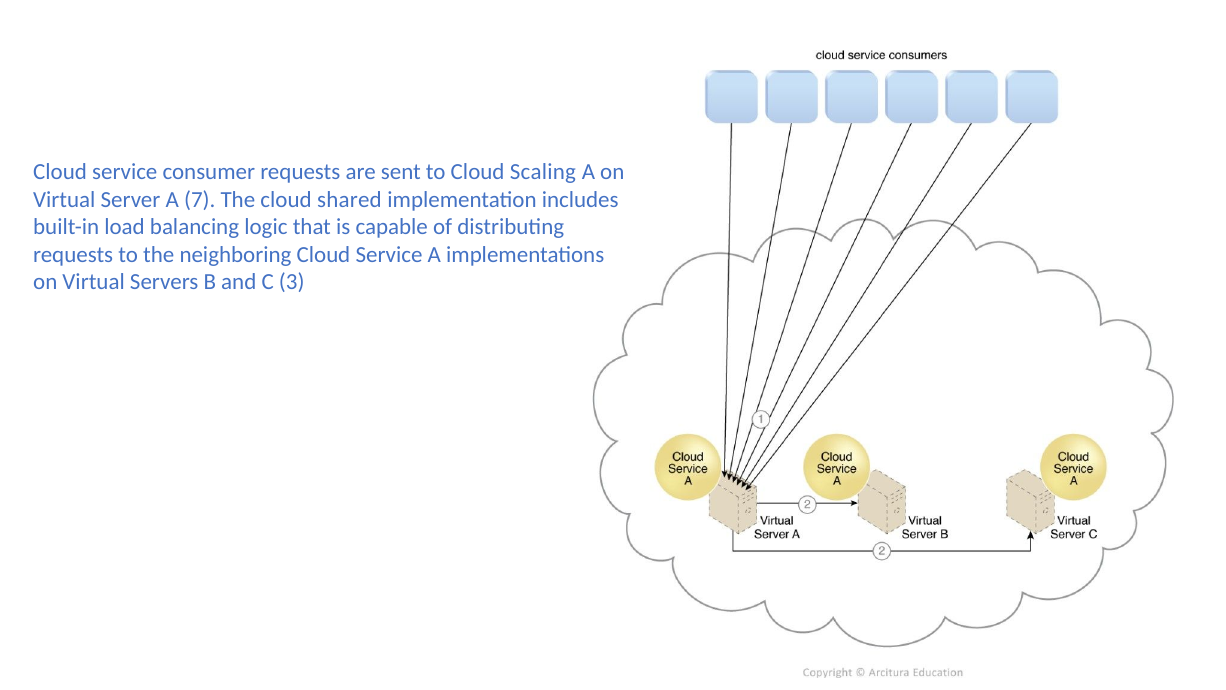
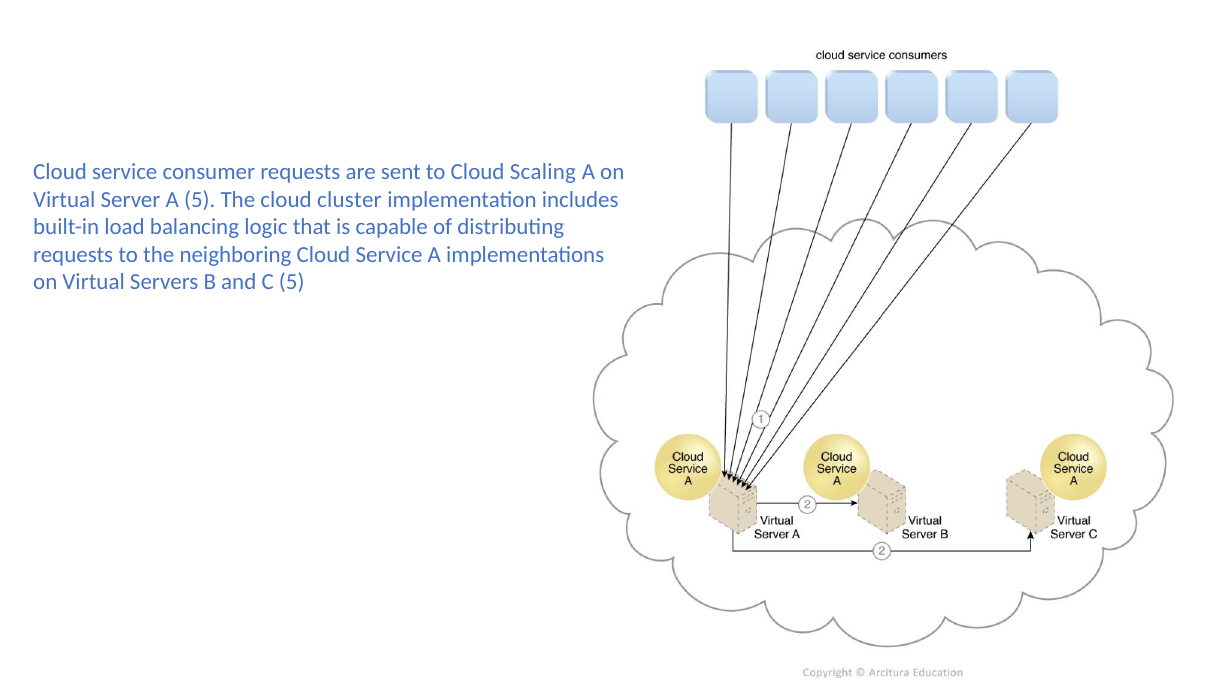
A 7: 7 -> 5
shared: shared -> cluster
C 3: 3 -> 5
